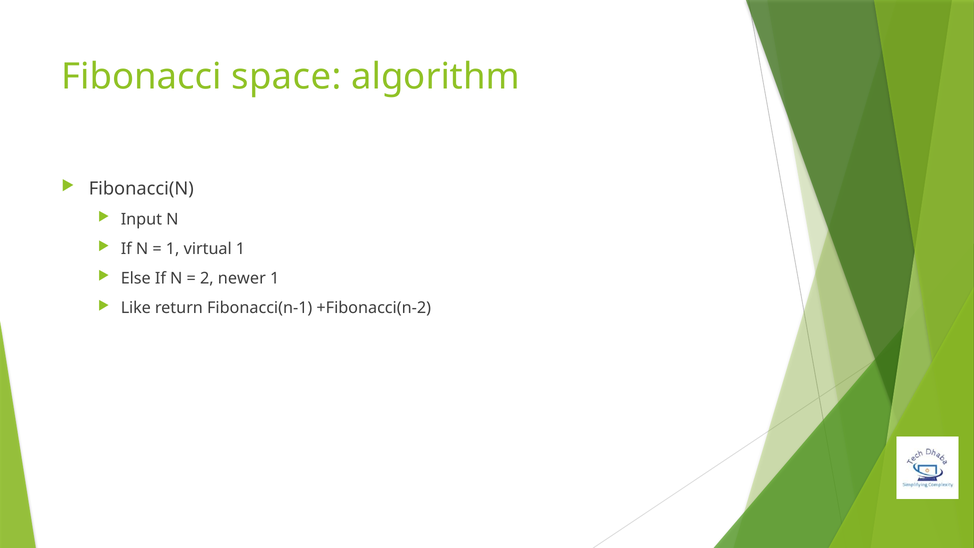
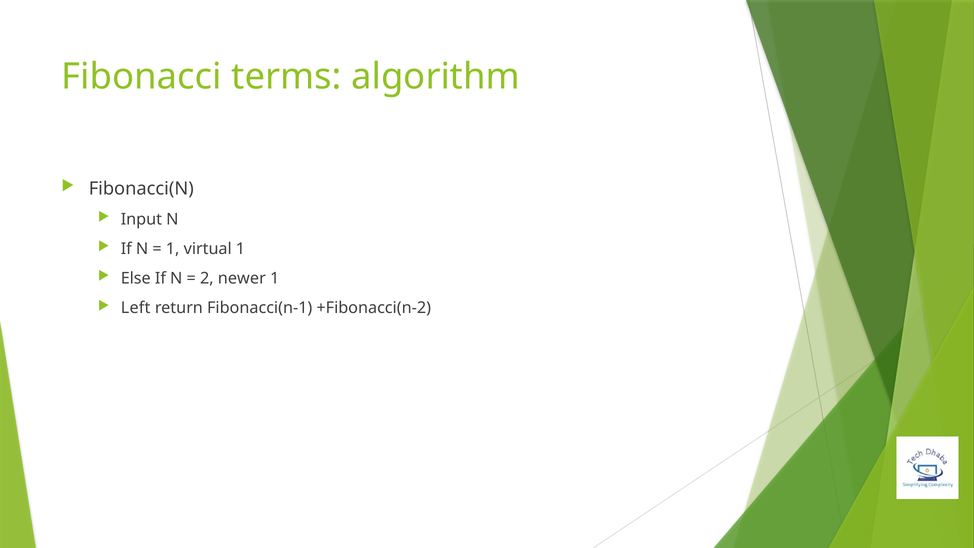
space: space -> terms
Like: Like -> Left
